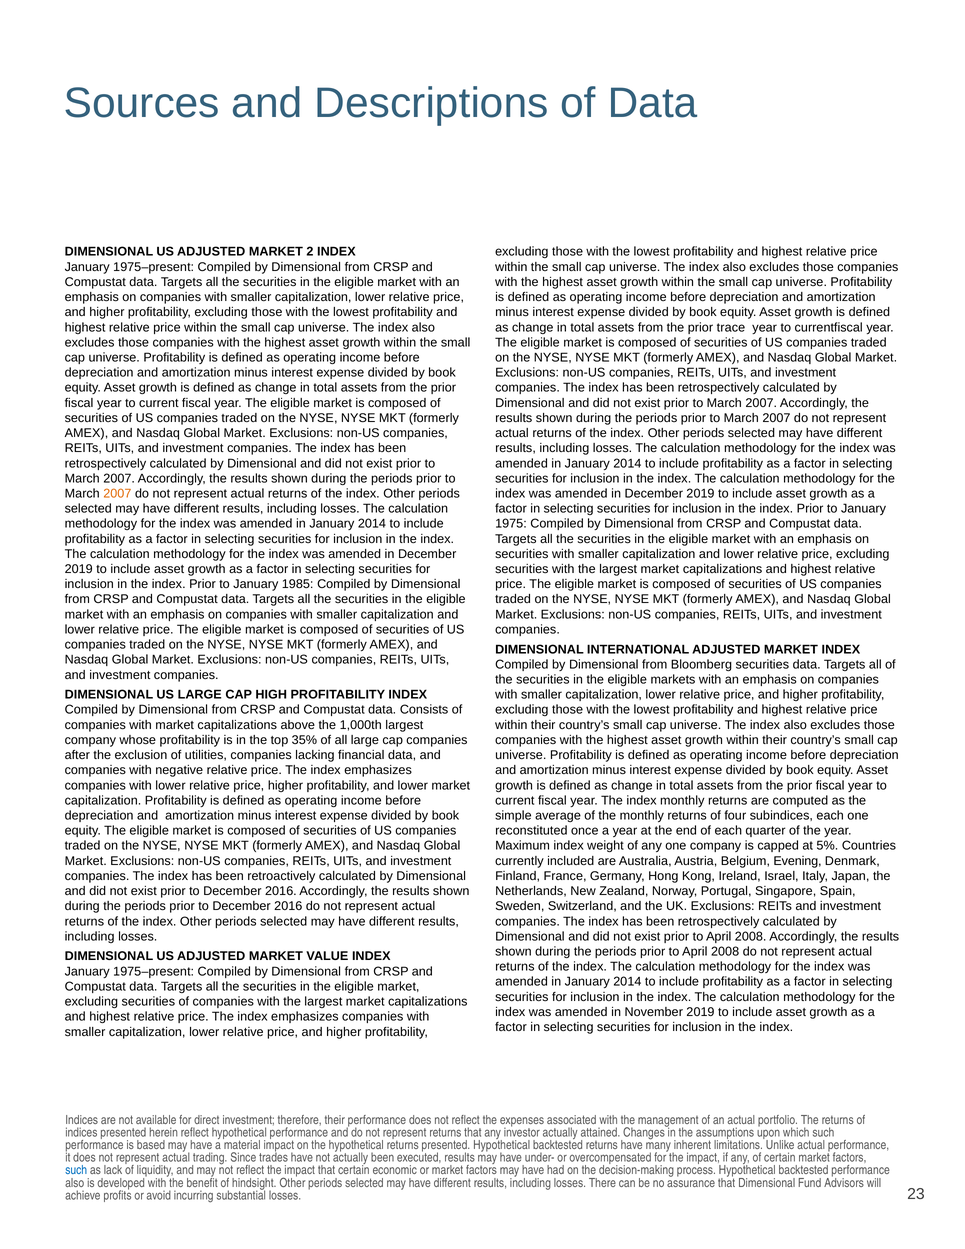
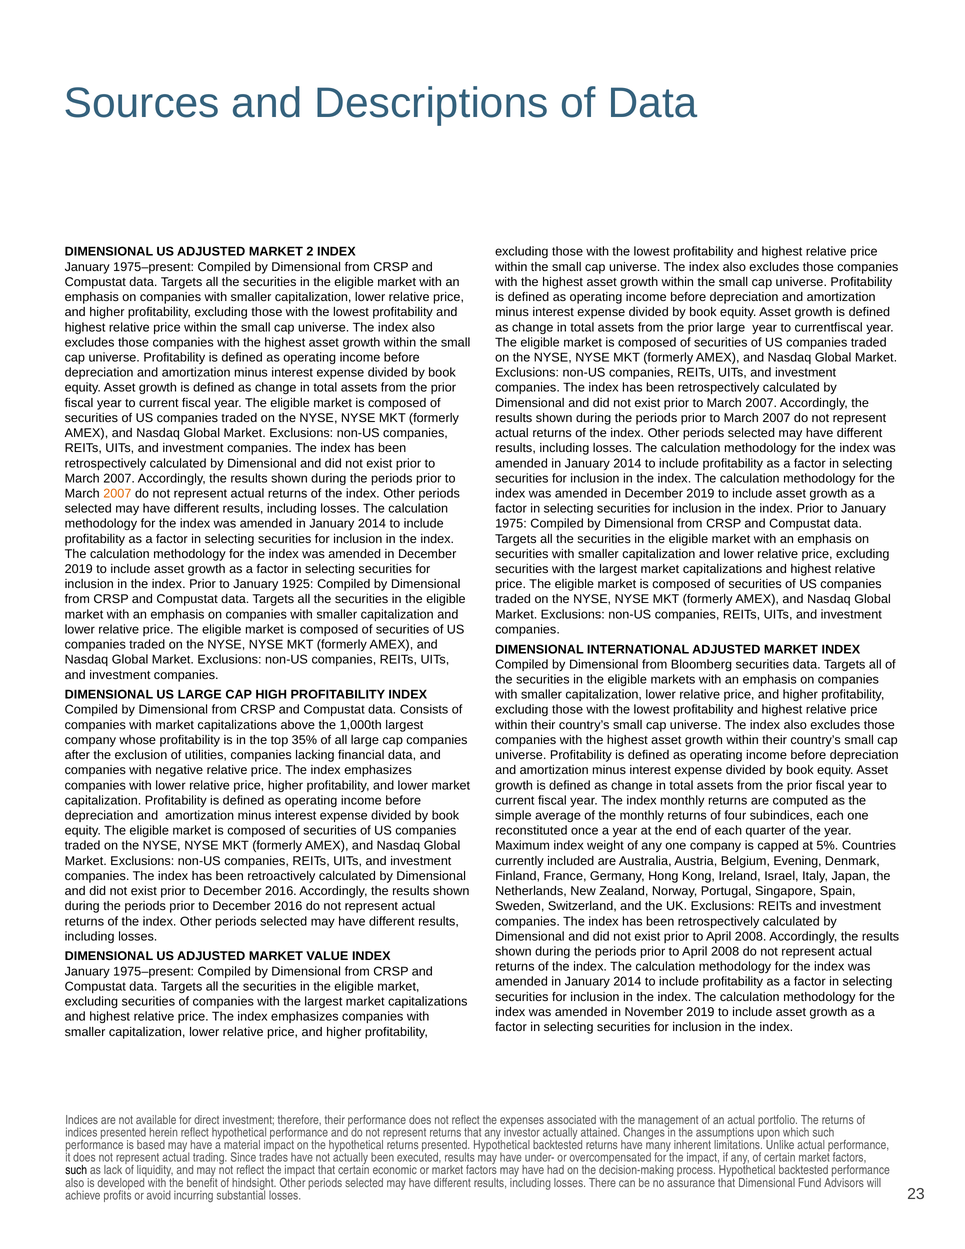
prior trace: trace -> large
1985: 1985 -> 1925
such at (76, 1170) colour: blue -> black
